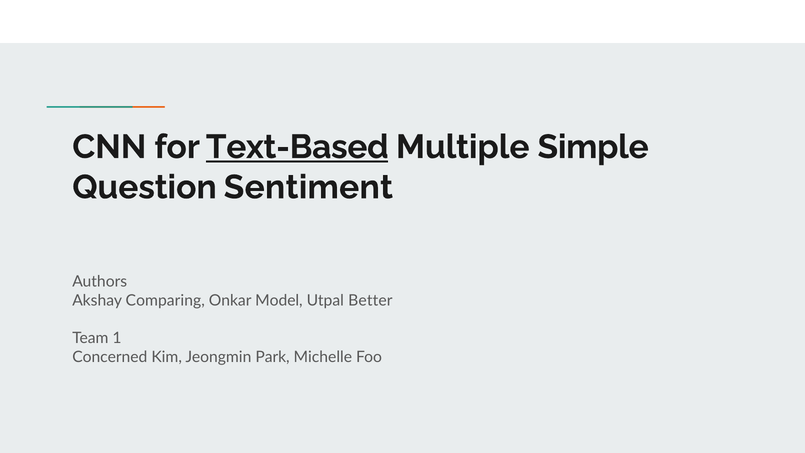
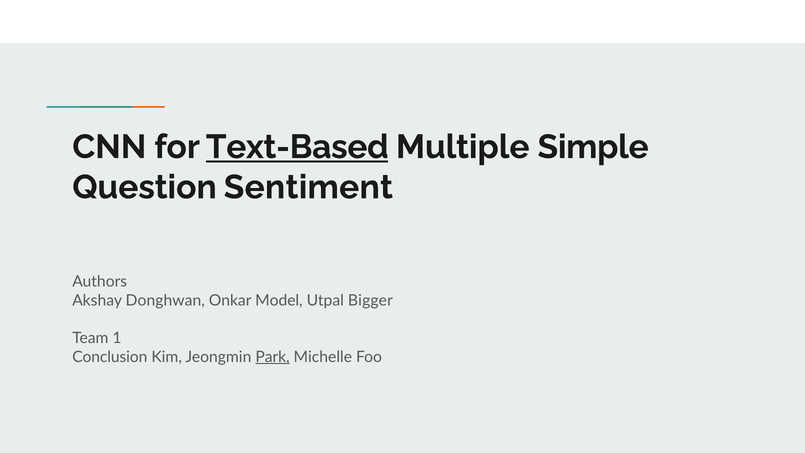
Comparing: Comparing -> Donghwan
Better: Better -> Bigger
Concerned: Concerned -> Conclusion
Park underline: none -> present
